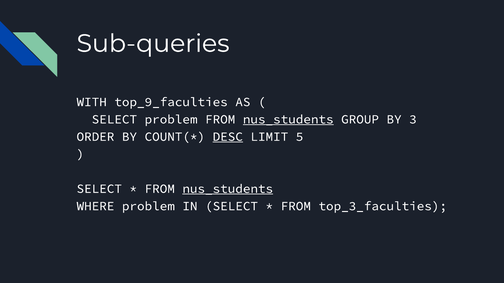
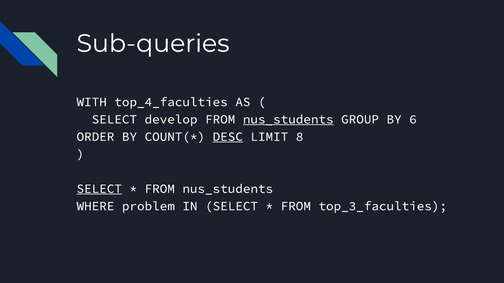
top_9_faculties: top_9_faculties -> top_4_faculties
SELECT problem: problem -> develop
3: 3 -> 6
5: 5 -> 8
SELECT at (99, 189) underline: none -> present
nus_students at (228, 189) underline: present -> none
